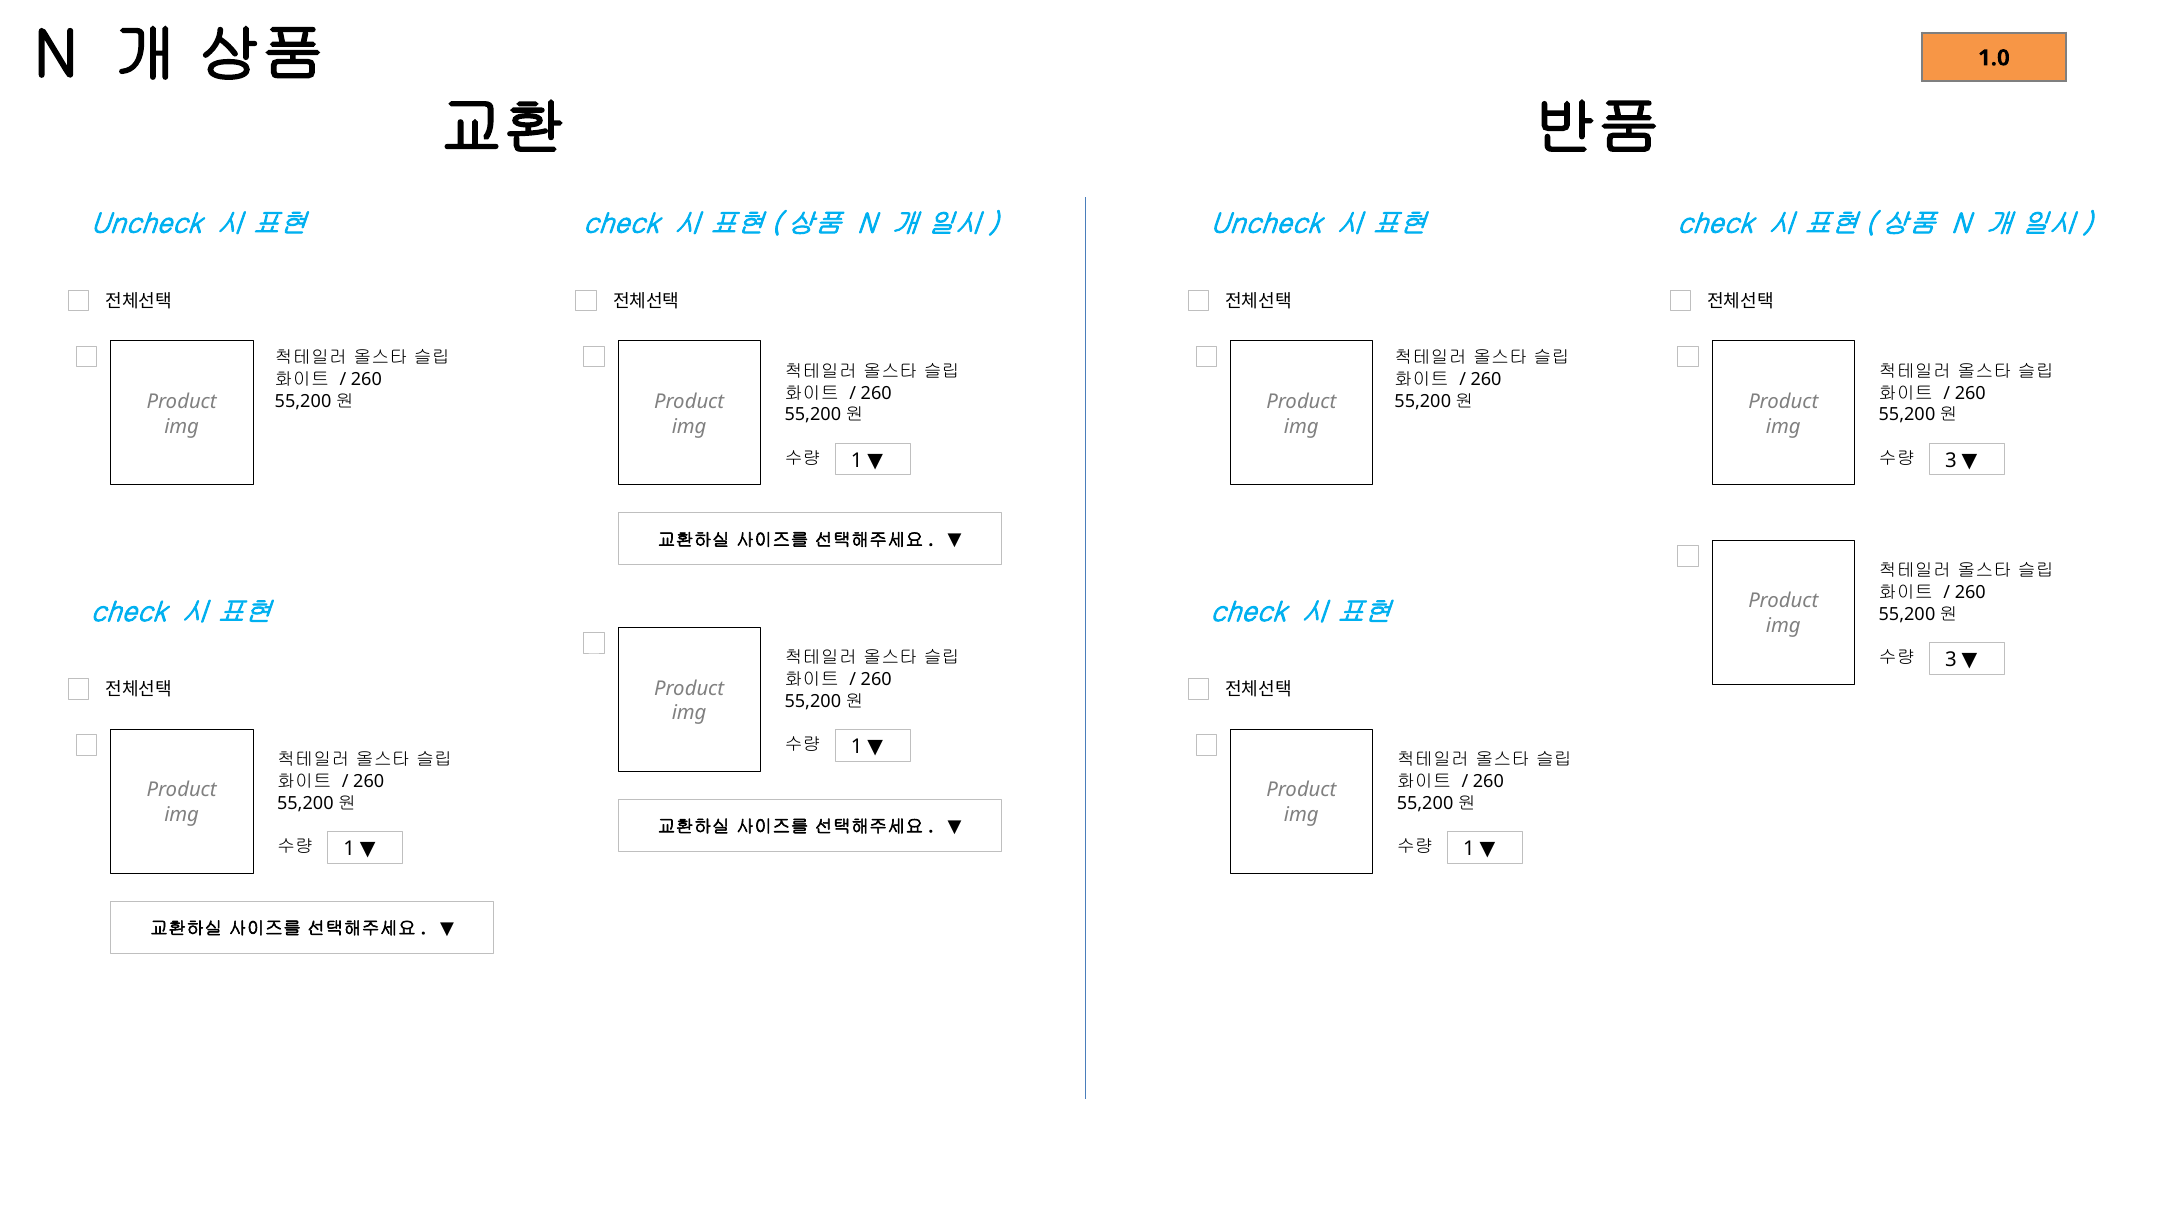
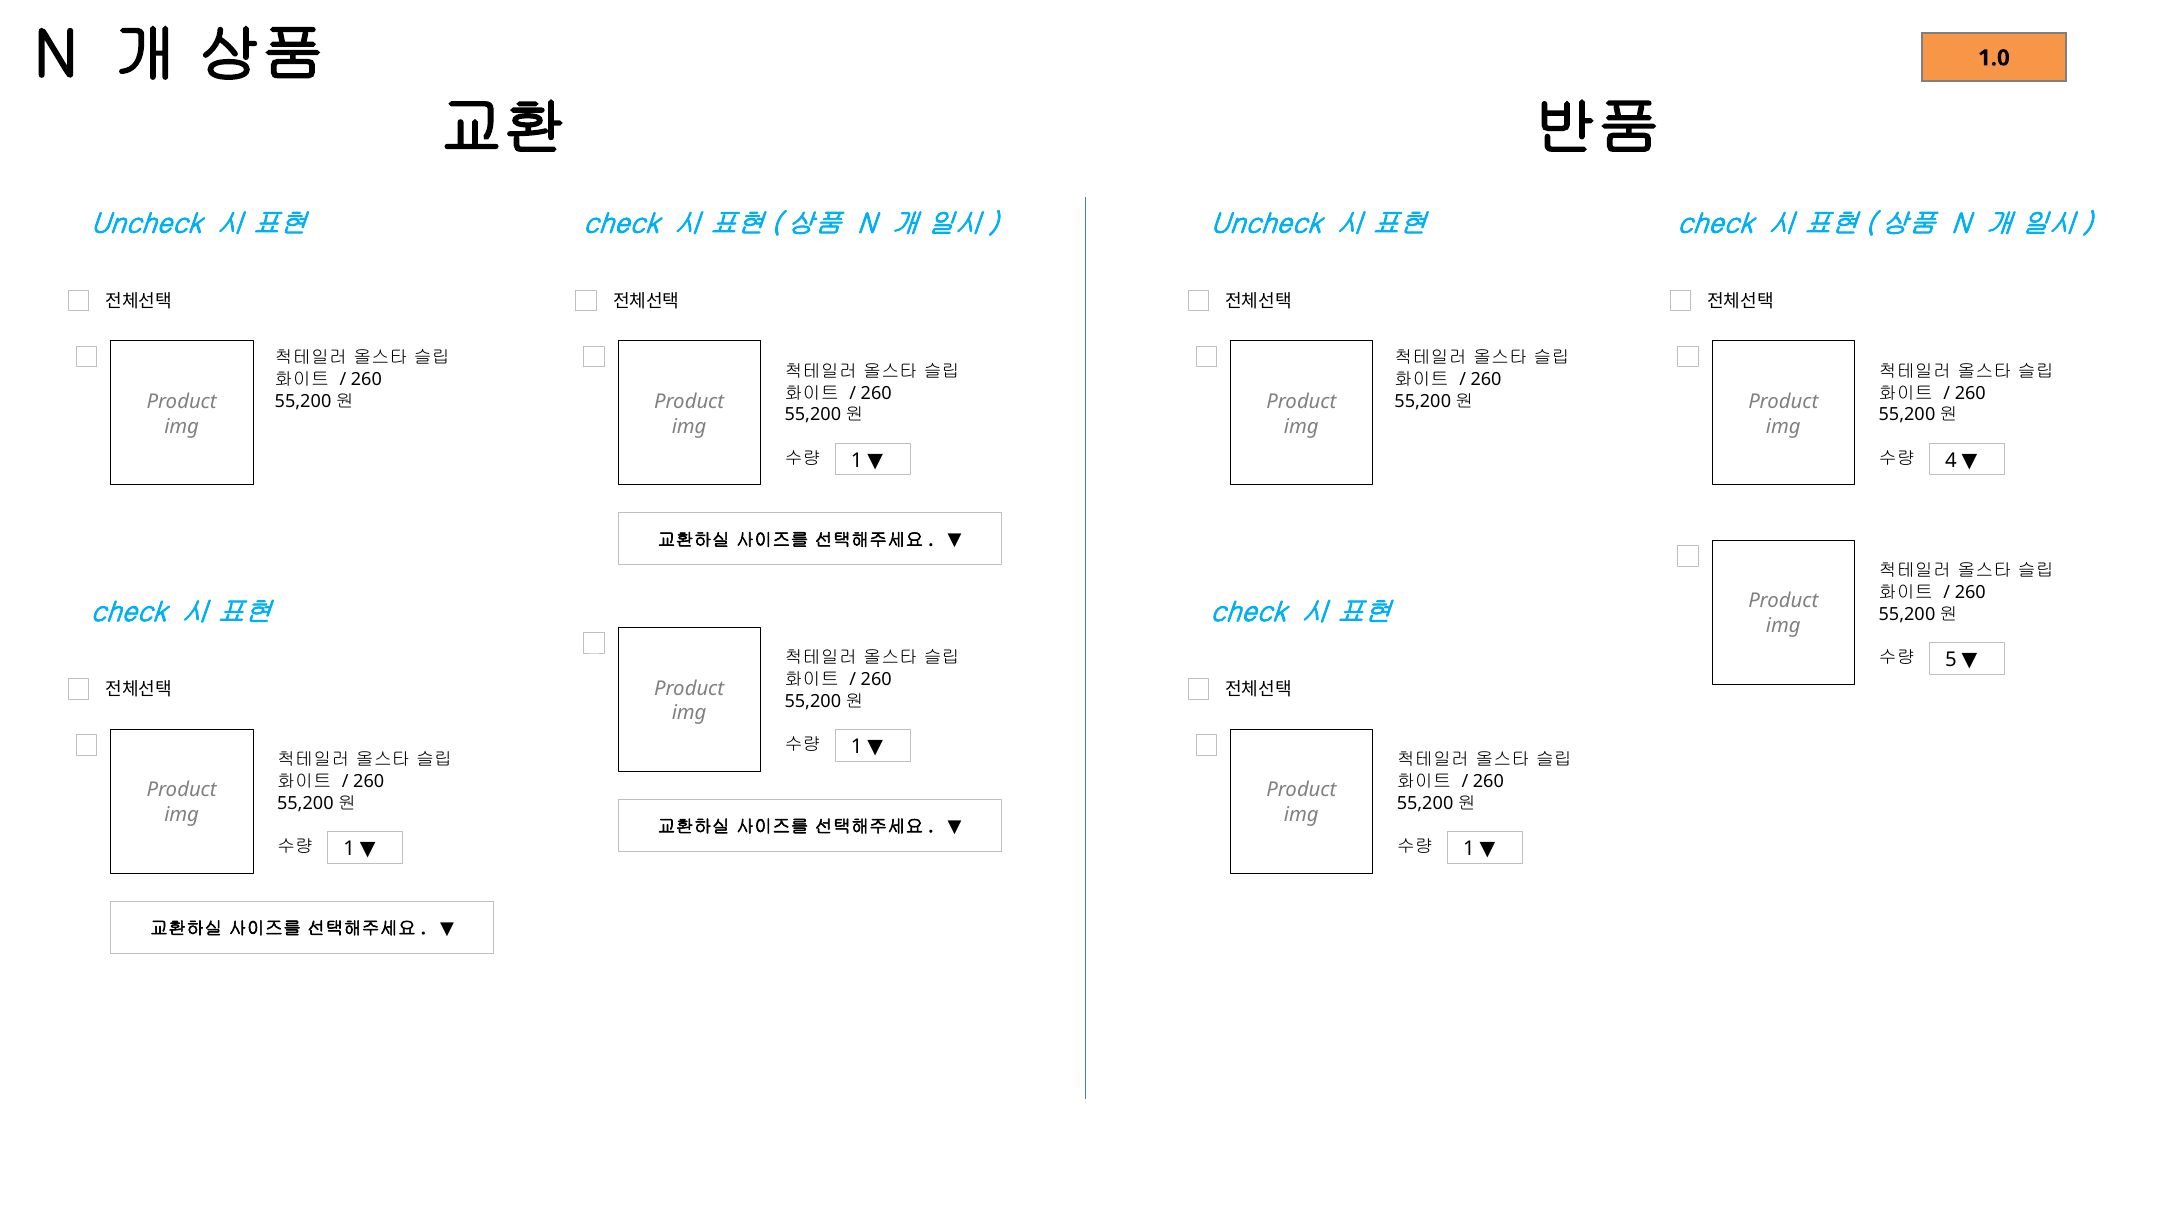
3 at (1951, 460): 3 -> 4
3 at (1951, 660): 3 -> 5
